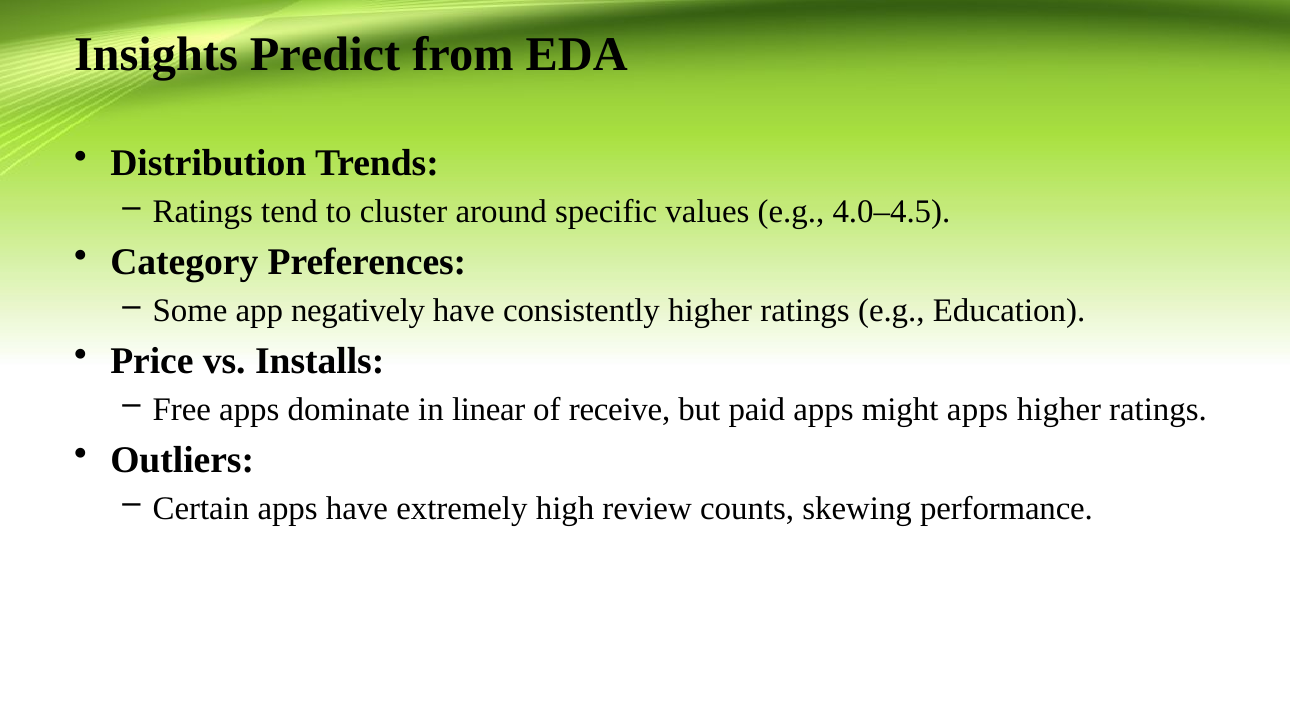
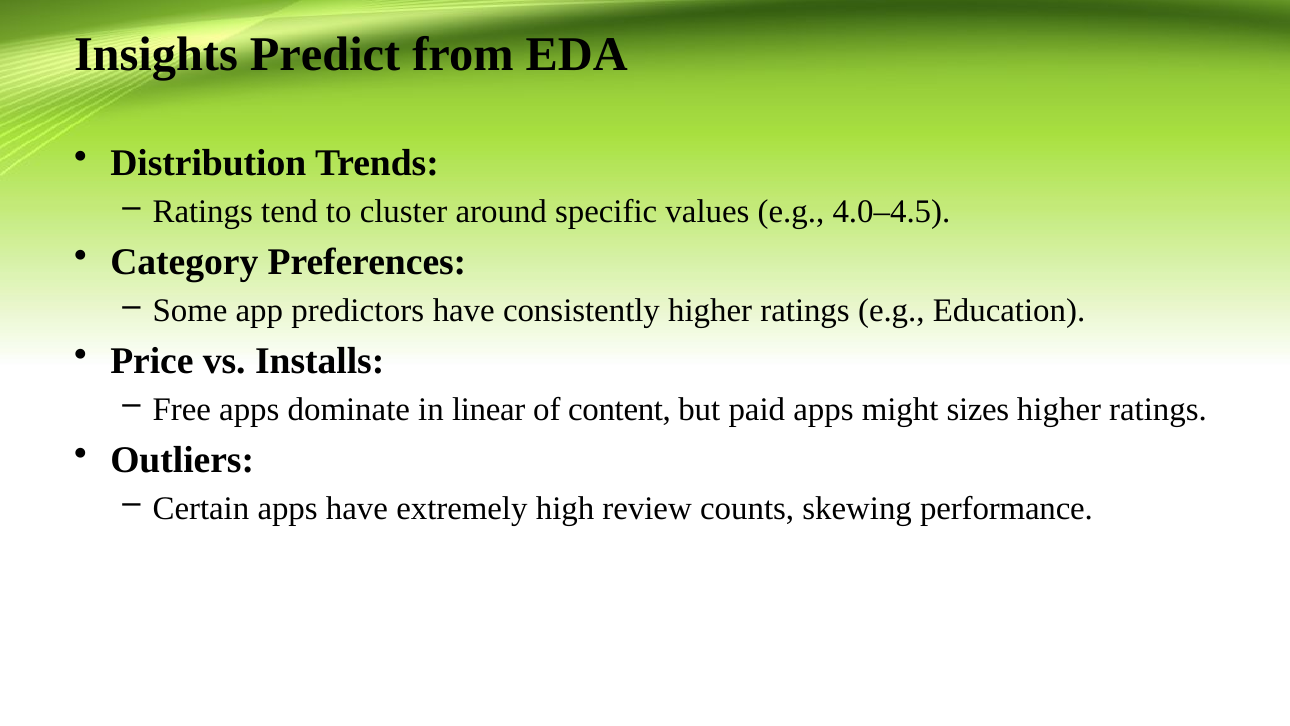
negatively: negatively -> predictors
receive: receive -> content
might apps: apps -> sizes
